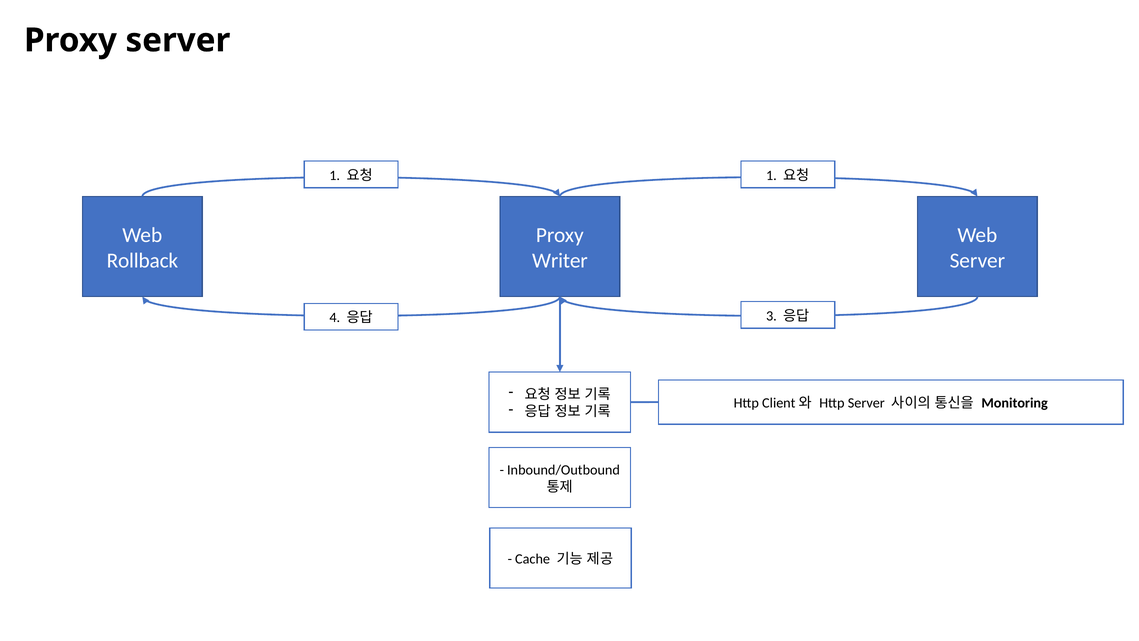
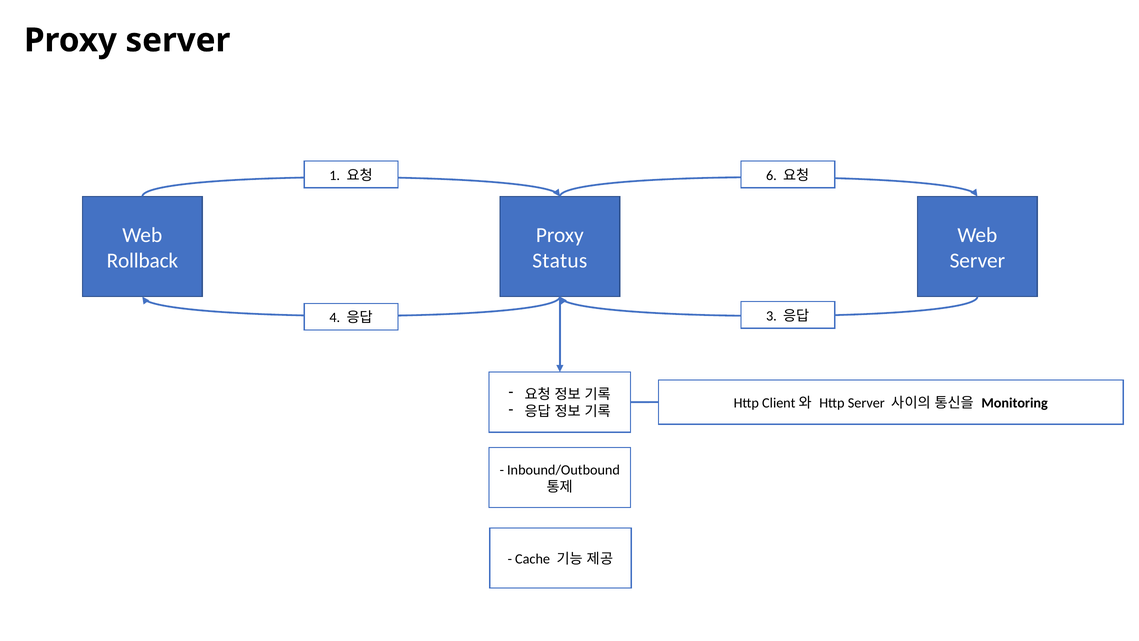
1 at (771, 175): 1 -> 6
Writer: Writer -> Status
